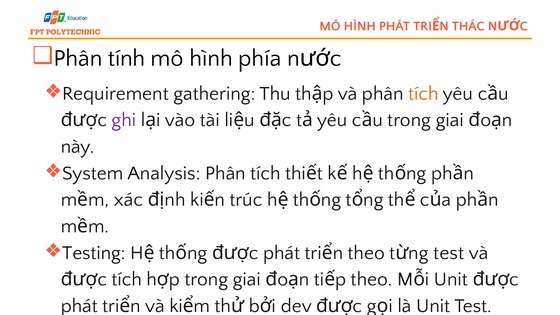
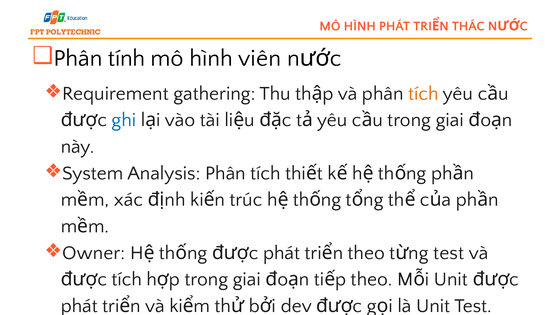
phía: phía -> viên
ghi colour: purple -> blue
Testing: Testing -> Owner
